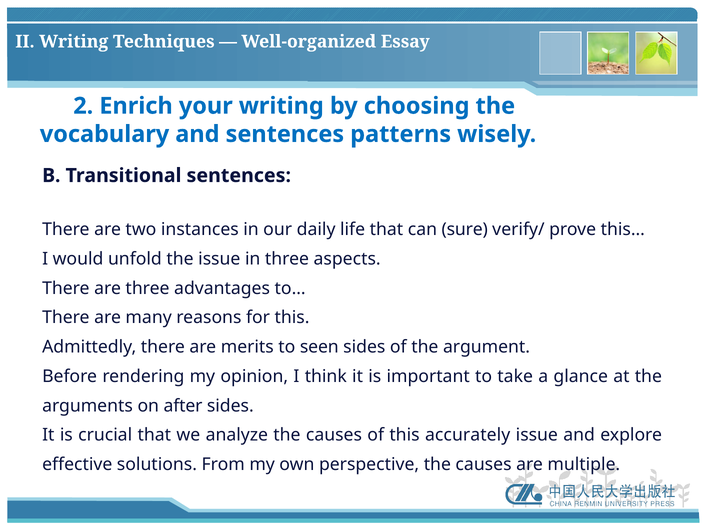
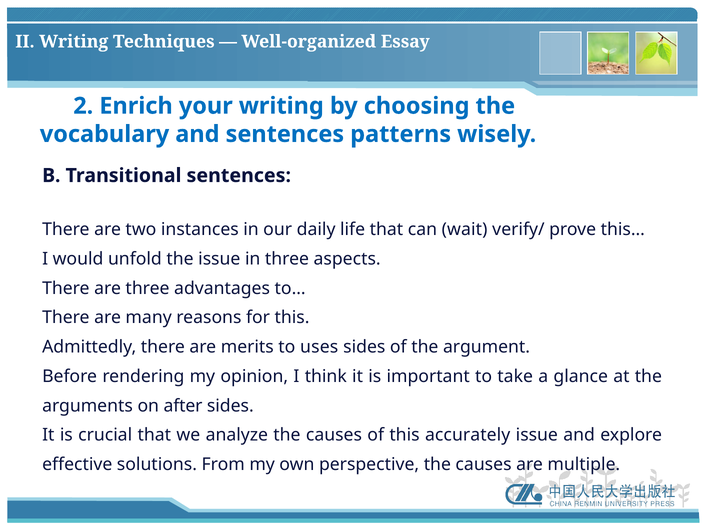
sure: sure -> wait
seen: seen -> uses
